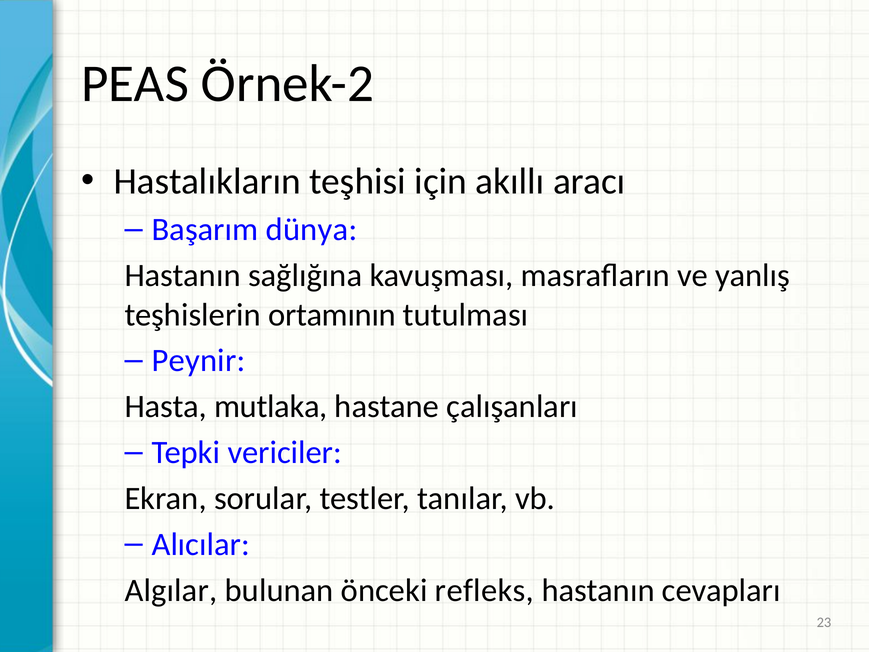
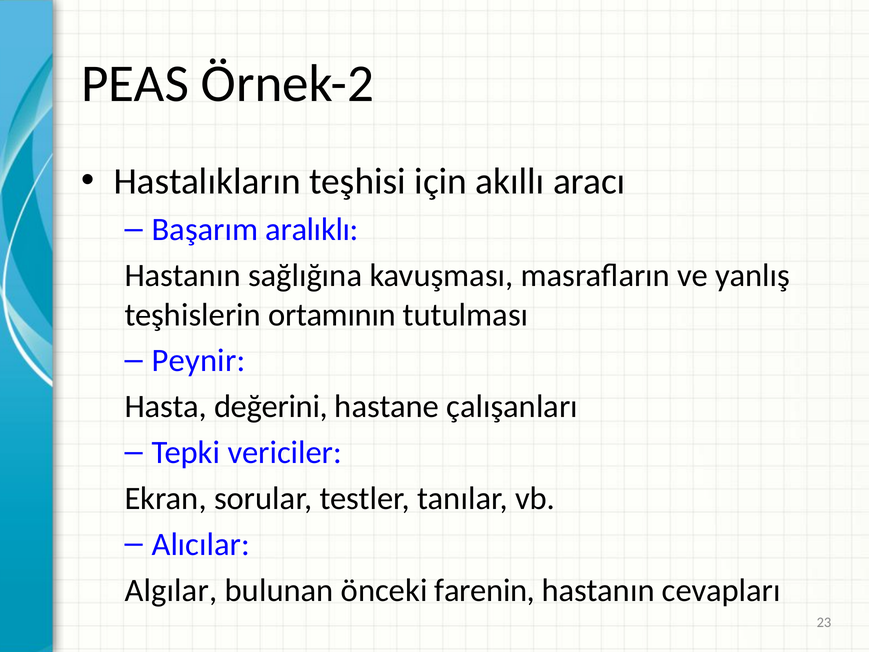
dünya: dünya -> aralıklı
mutlaka: mutlaka -> değerini
refleks: refleks -> farenin
